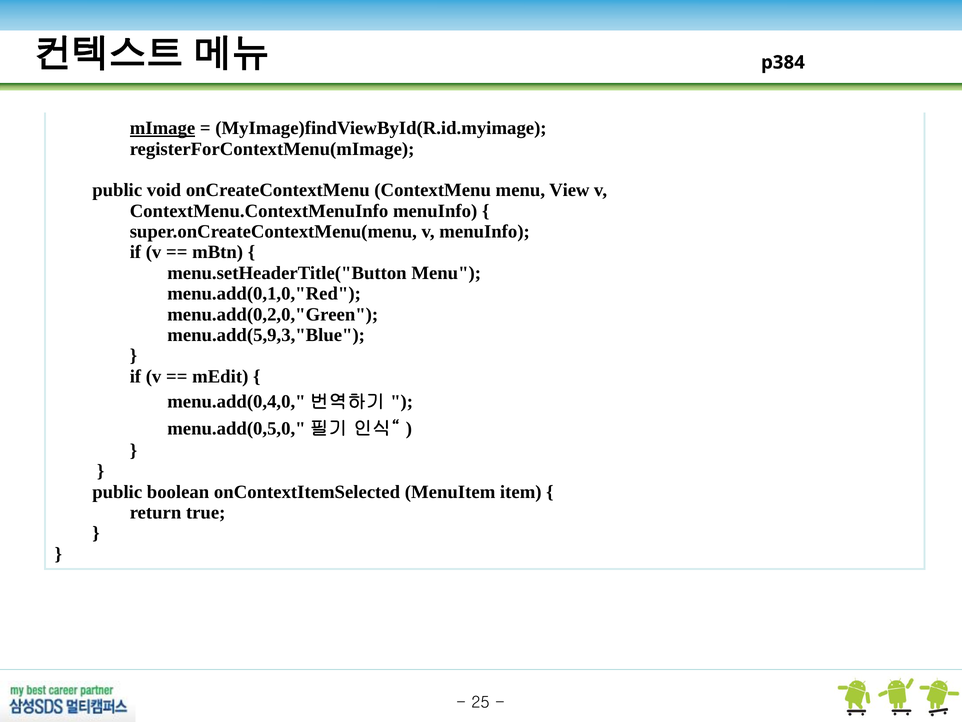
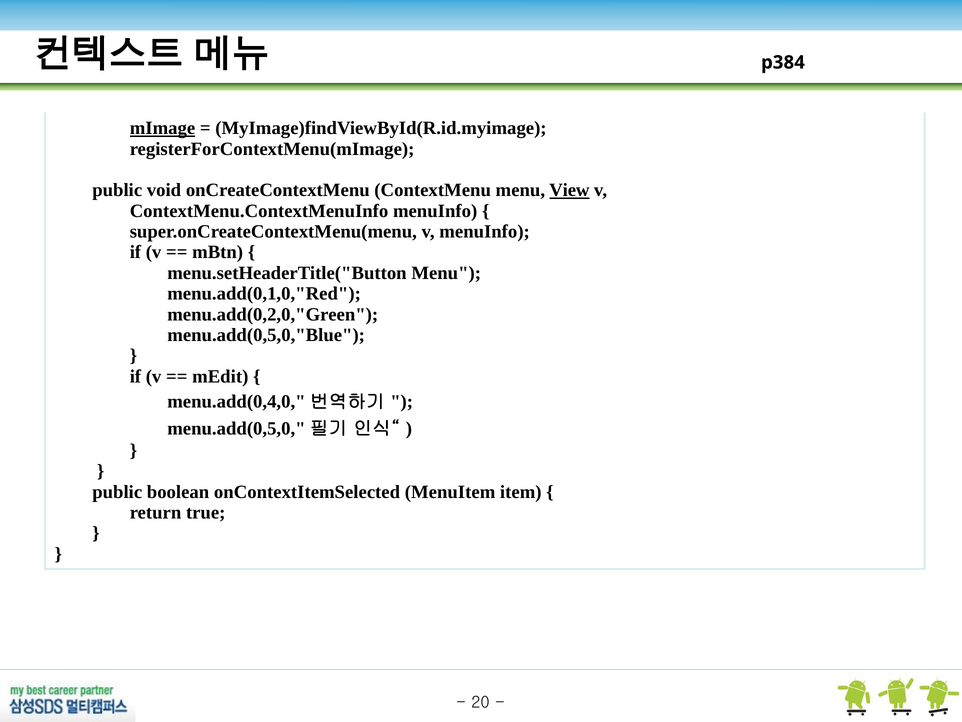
View underline: none -> present
menu.add(5,9,3,"Blue: menu.add(5,9,3,"Blue -> menu.add(0,5,0,"Blue
25: 25 -> 20
